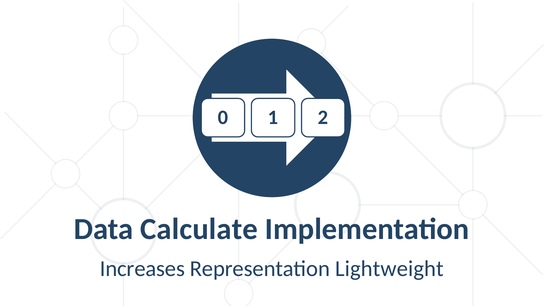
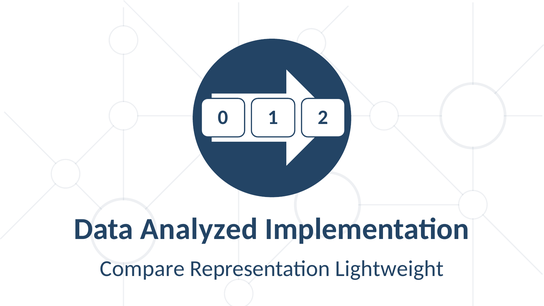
Calculate: Calculate -> Analyzed
Increases: Increases -> Compare
